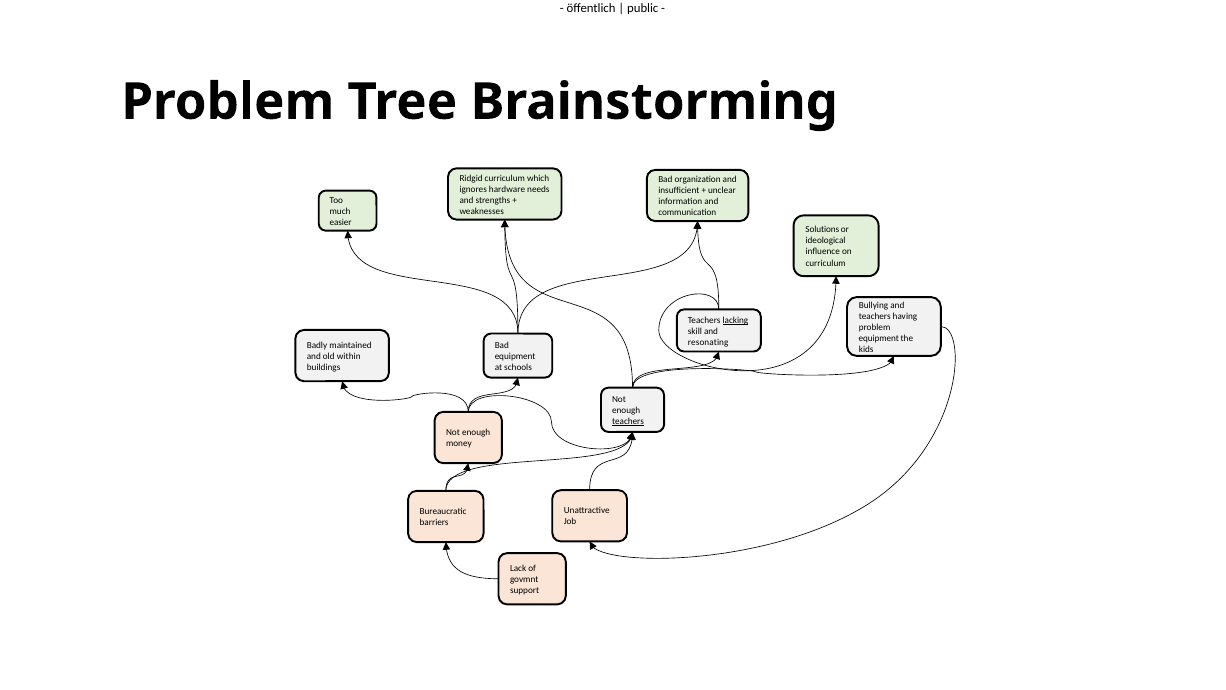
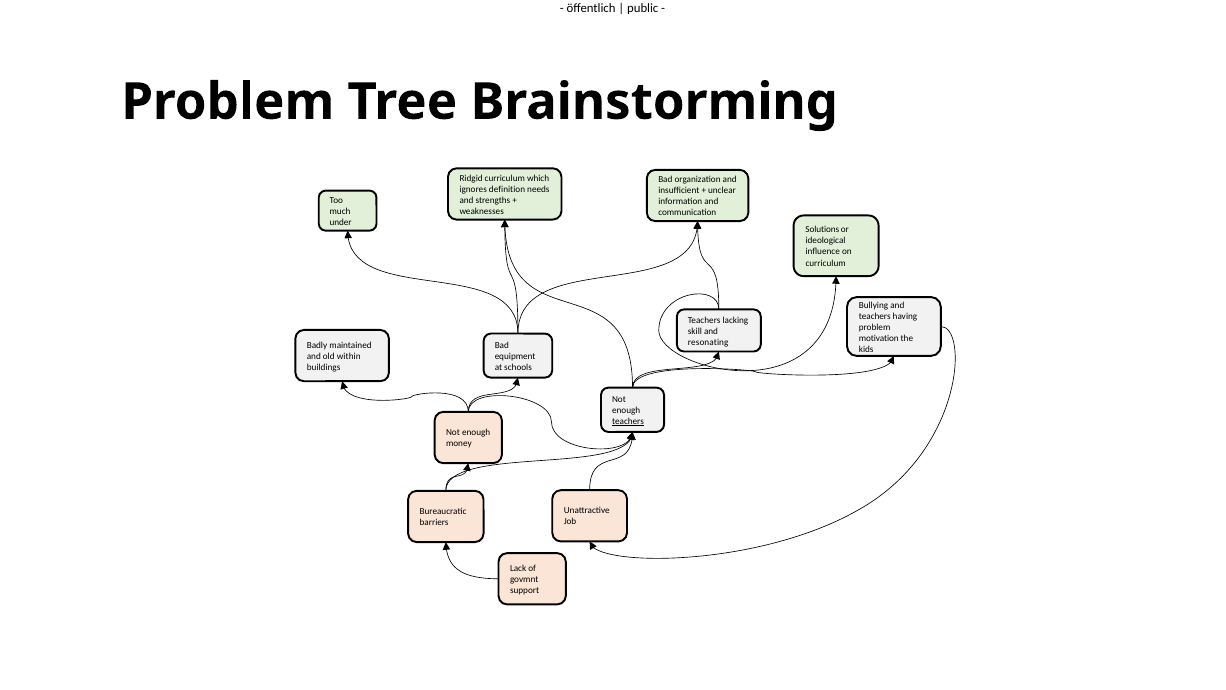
hardware: hardware -> definition
easier: easier -> under
lacking underline: present -> none
equipment at (879, 338): equipment -> motivation
